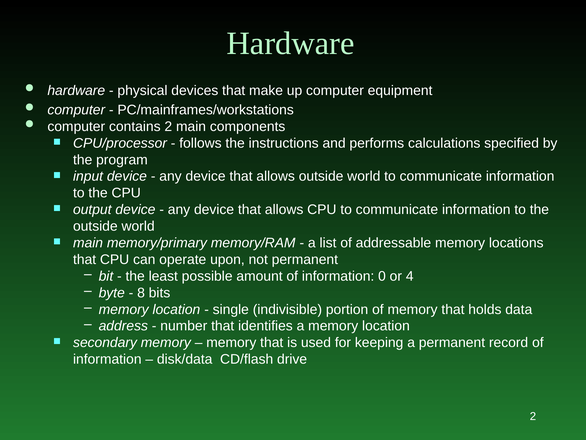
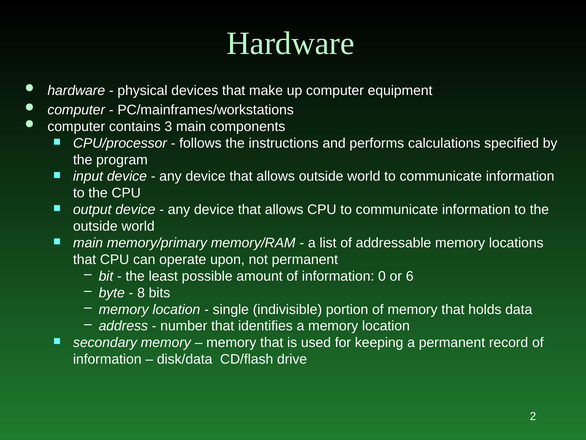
contains 2: 2 -> 3
4: 4 -> 6
